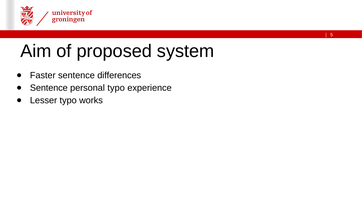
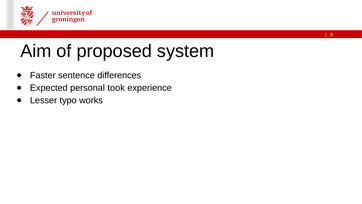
Sentence at (49, 88): Sentence -> Expected
personal typo: typo -> took
